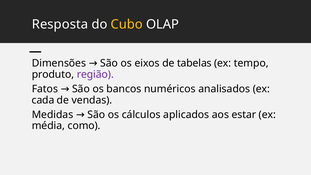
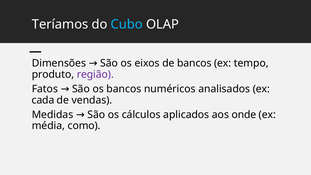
Resposta: Resposta -> Teríamos
Cubo colour: yellow -> light blue
de tabelas: tabelas -> bancos
estar: estar -> onde
